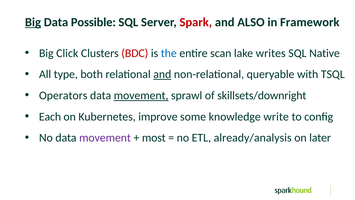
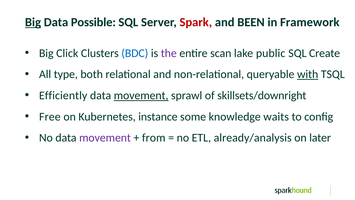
ALSO: ALSO -> BEEN
BDC colour: red -> blue
the colour: blue -> purple
writes: writes -> public
Native: Native -> Create
and at (162, 74) underline: present -> none
with underline: none -> present
Operators: Operators -> Efficiently
Each: Each -> Free
improve: improve -> instance
write: write -> waits
most: most -> from
